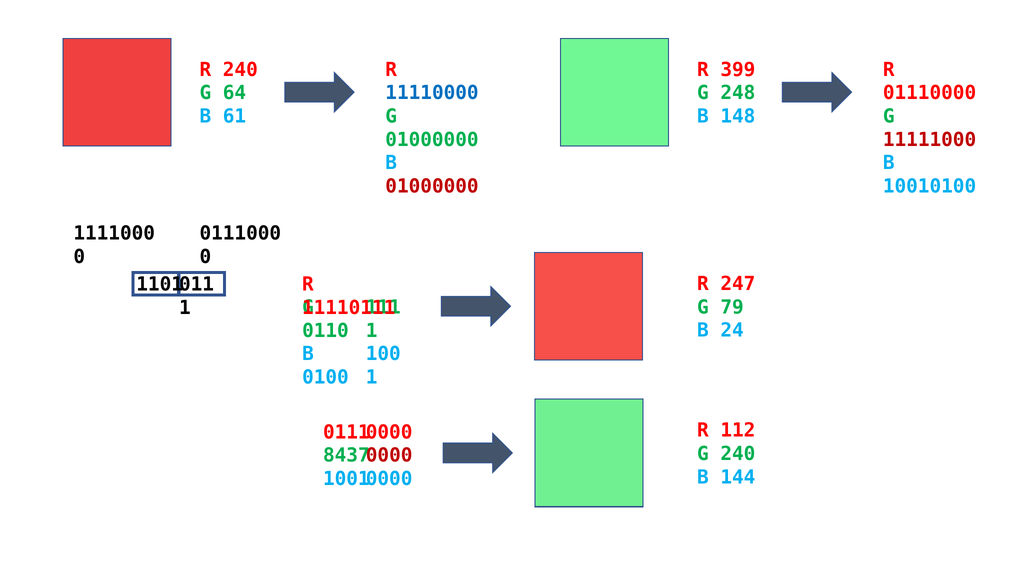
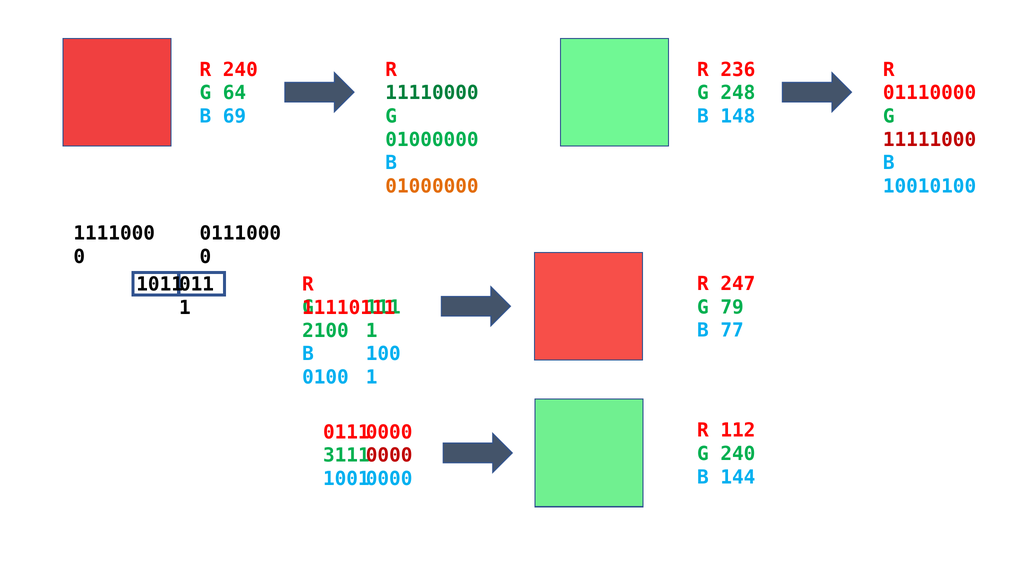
399: 399 -> 236
11110000 colour: blue -> green
61: 61 -> 69
01000000 at (432, 186) colour: red -> orange
1101: 1101 -> 1011
24: 24 -> 77
0110: 0110 -> 2100
8437: 8437 -> 3111
